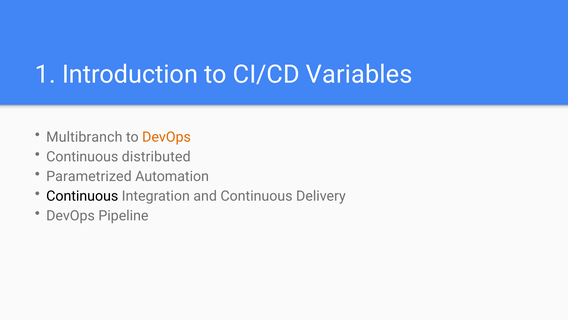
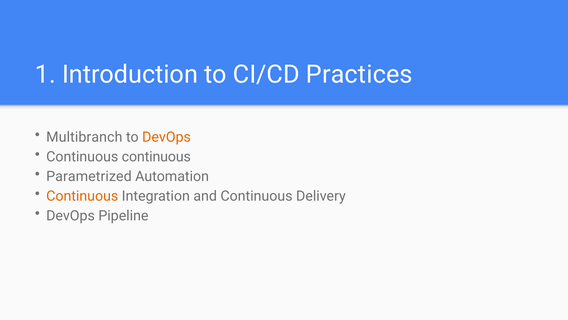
Variables: Variables -> Practices
Continuous distributed: distributed -> continuous
Continuous at (82, 196) colour: black -> orange
